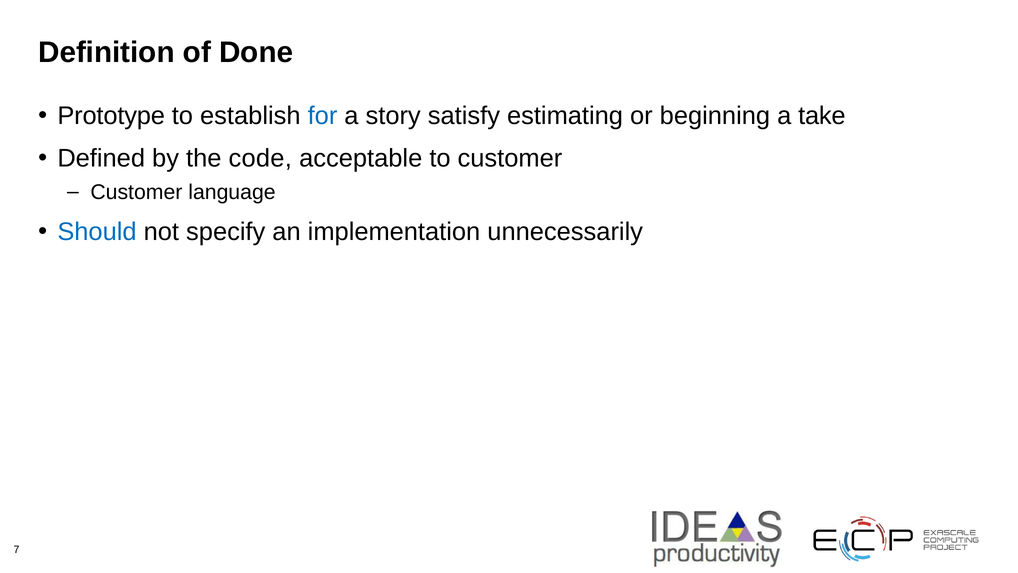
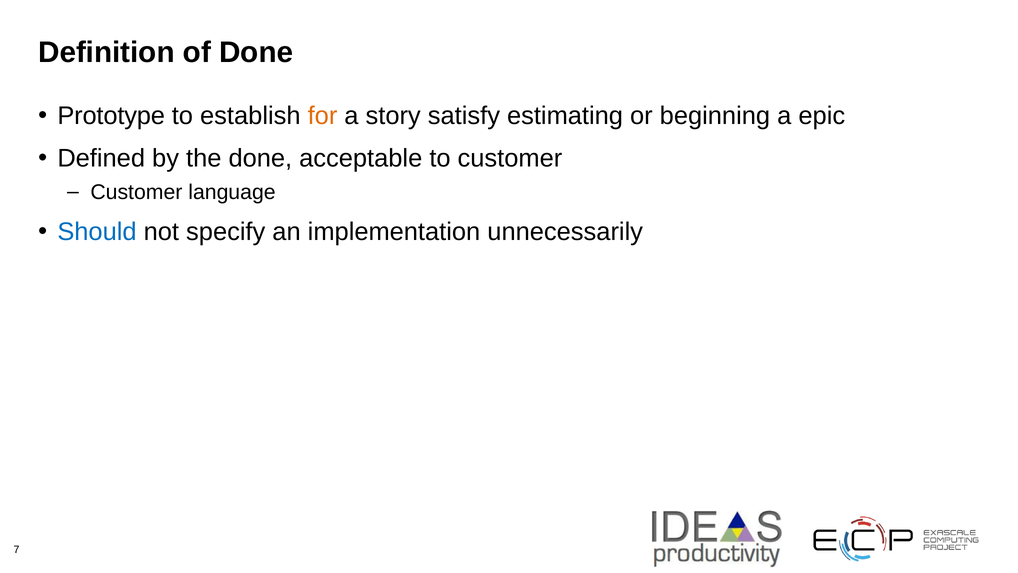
for colour: blue -> orange
take: take -> epic
the code: code -> done
